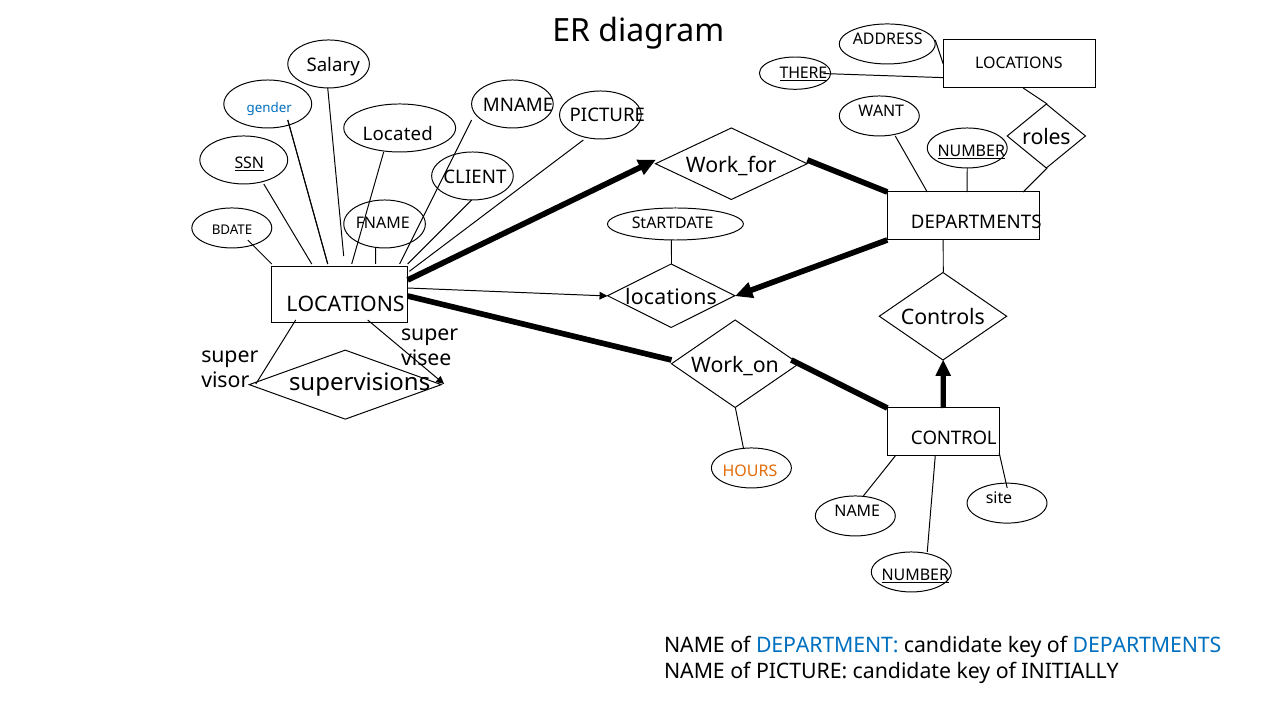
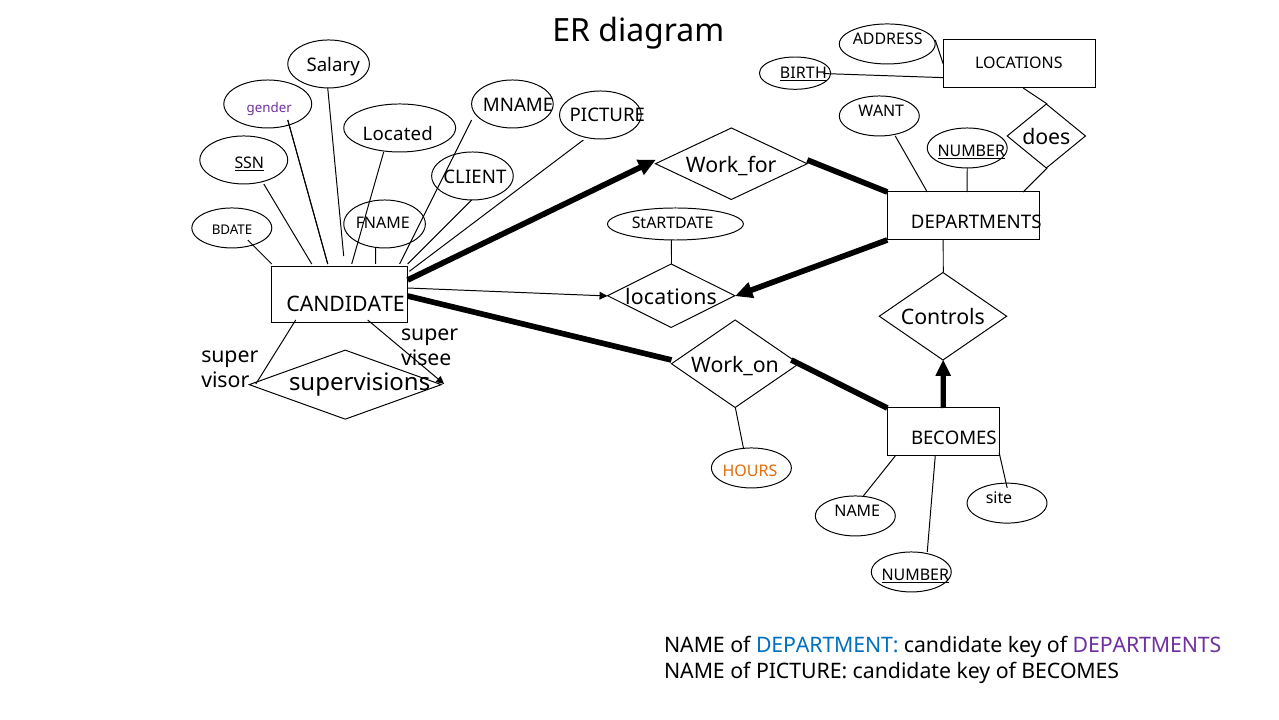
THERE: THERE -> BIRTH
gender colour: blue -> purple
roles: roles -> does
LOCATIONS at (346, 304): LOCATIONS -> CANDIDATE
CONTROL at (954, 438): CONTROL -> BECOMES
DEPARTMENTS at (1147, 645) colour: blue -> purple
of INITIALLY: INITIALLY -> BECOMES
